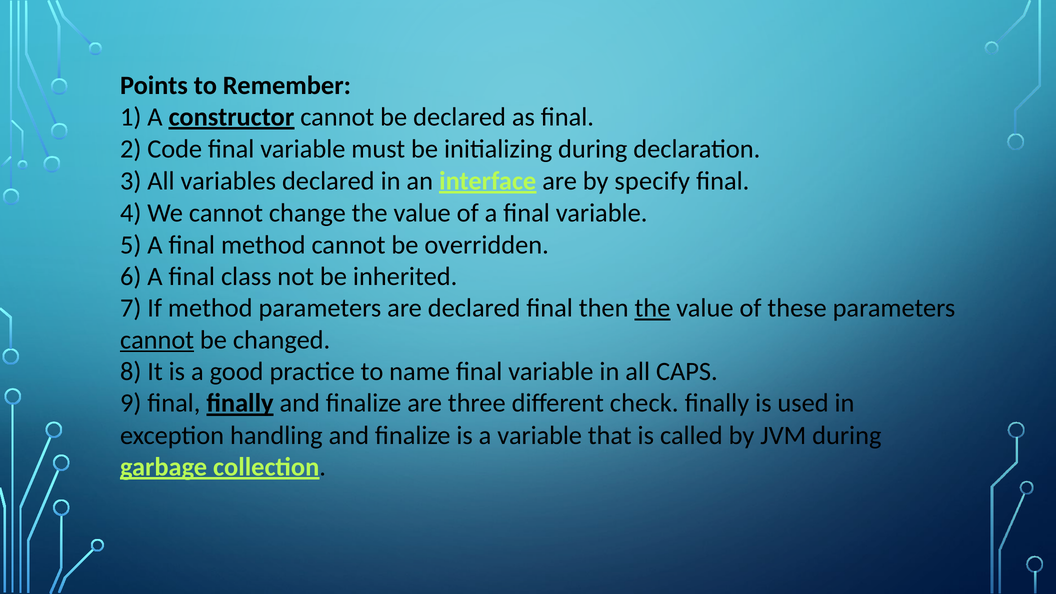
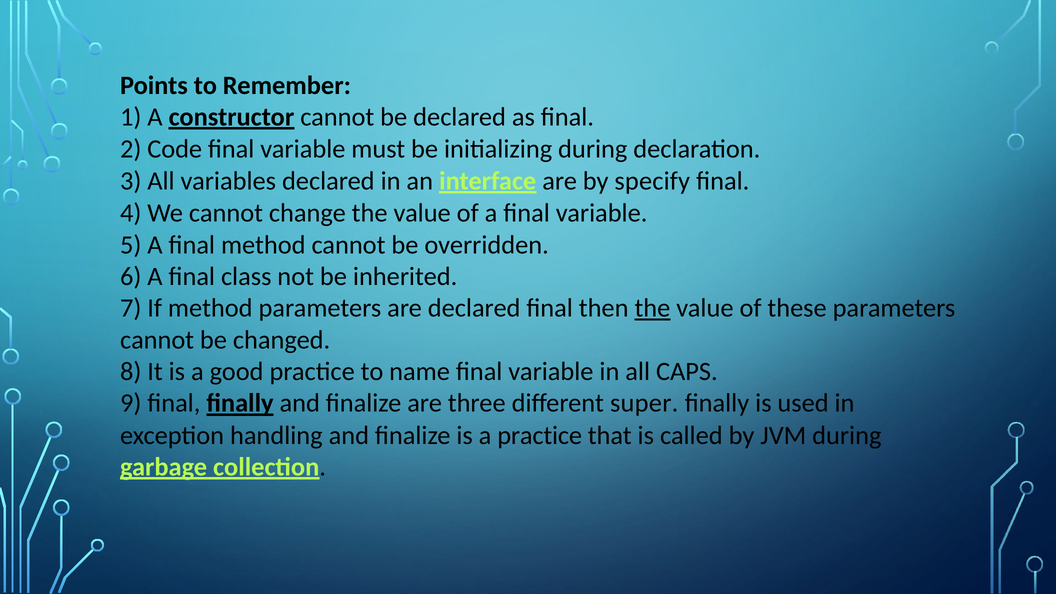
cannot at (157, 340) underline: present -> none
check: check -> super
a variable: variable -> practice
